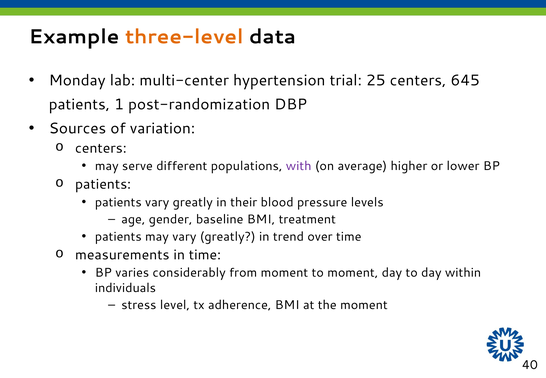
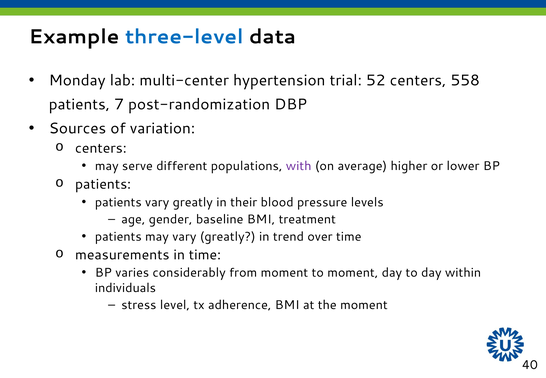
three-level colour: orange -> blue
25: 25 -> 52
645: 645 -> 558
1: 1 -> 7
